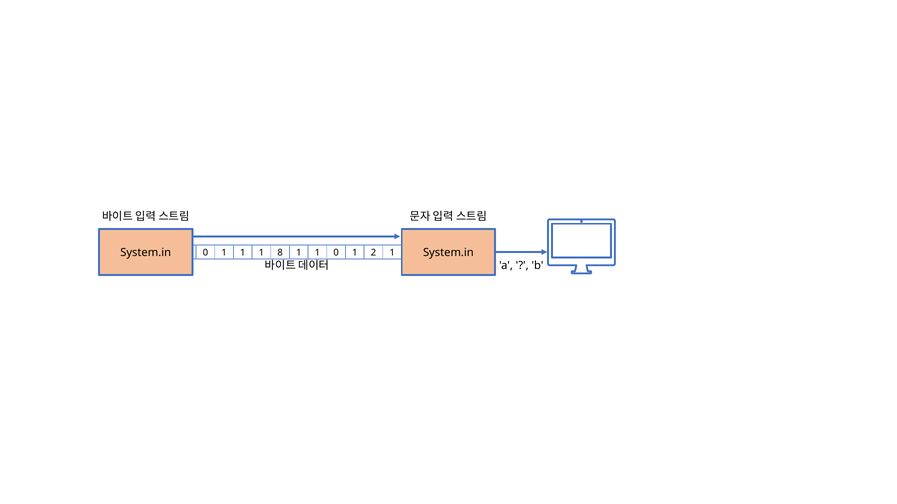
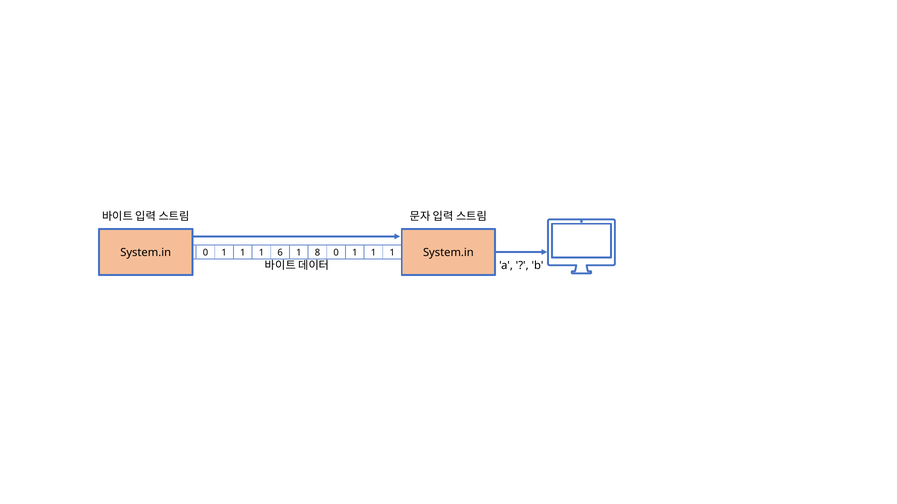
8: 8 -> 6
1 at (317, 253): 1 -> 8
2 at (374, 253): 2 -> 1
